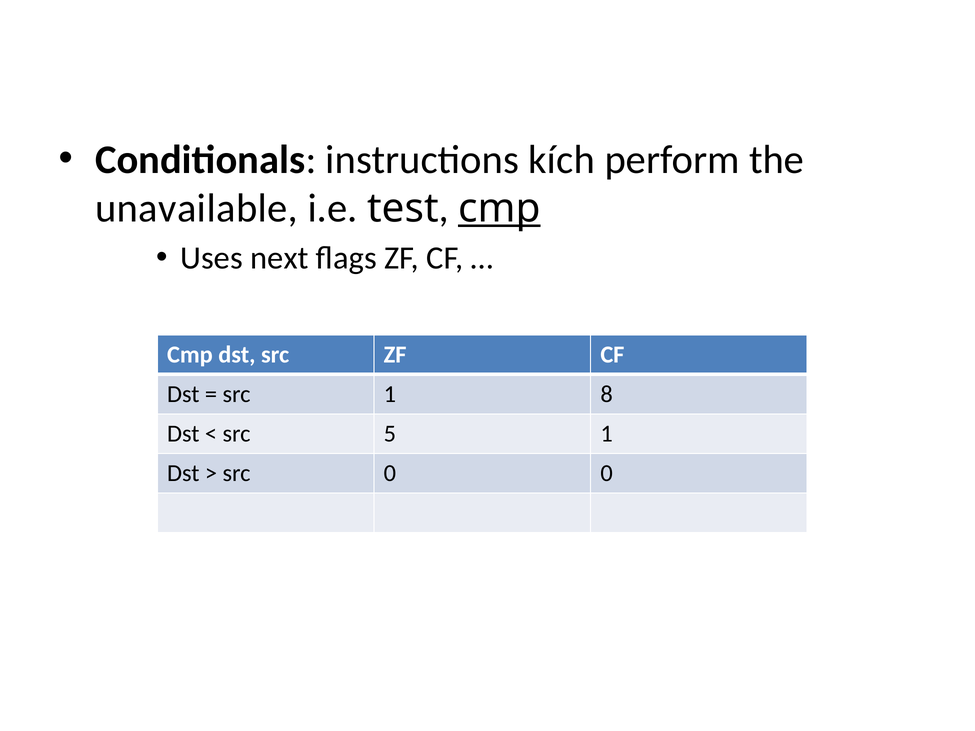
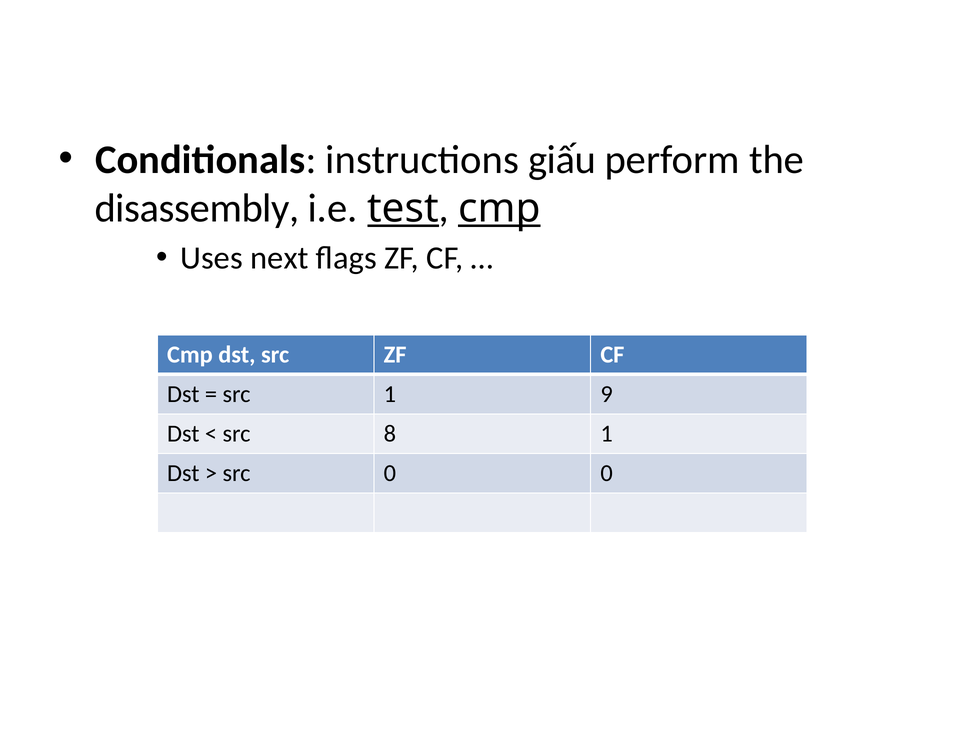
kích: kích -> giấu
unavailable: unavailable -> disassembly
test underline: none -> present
8: 8 -> 9
5: 5 -> 8
